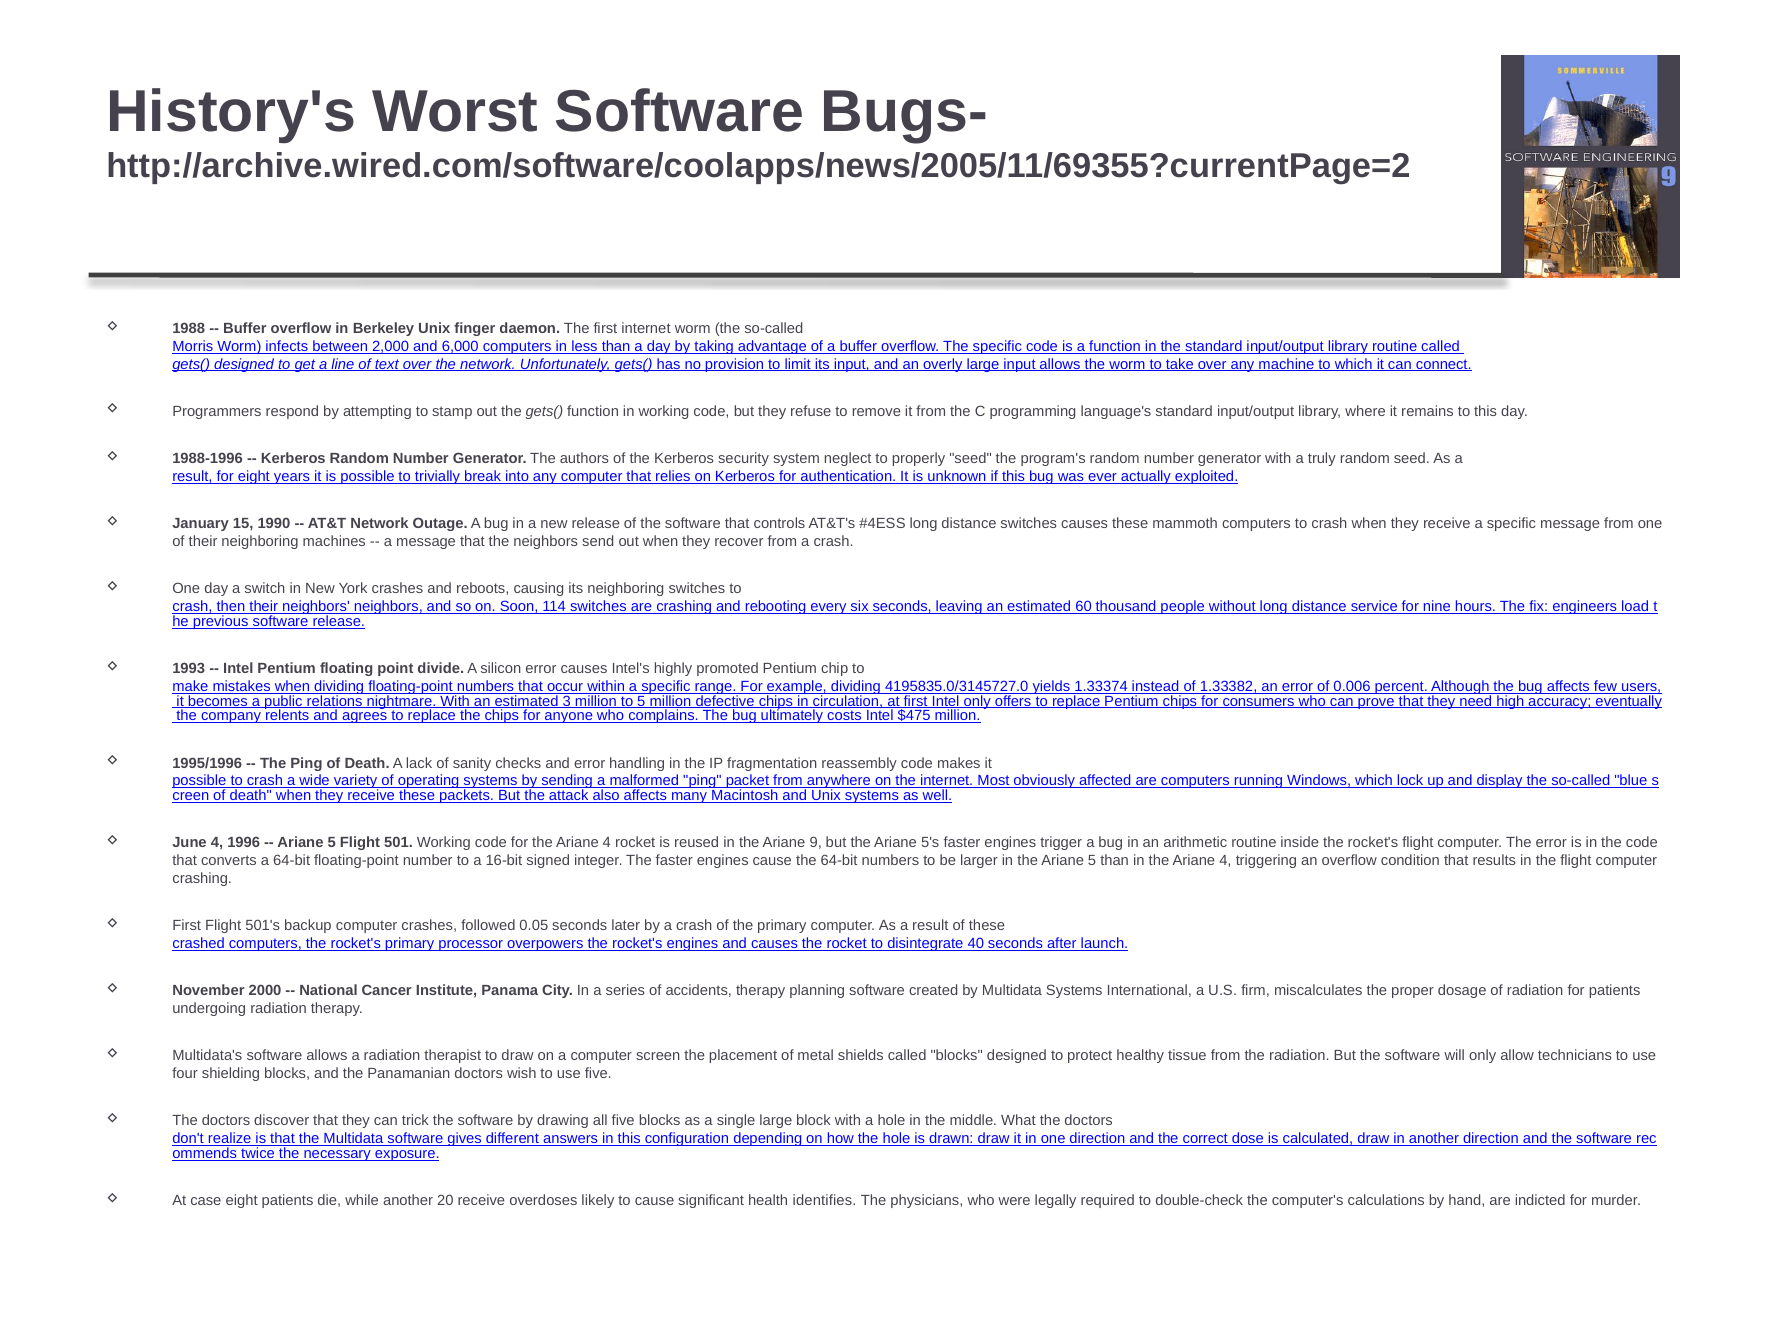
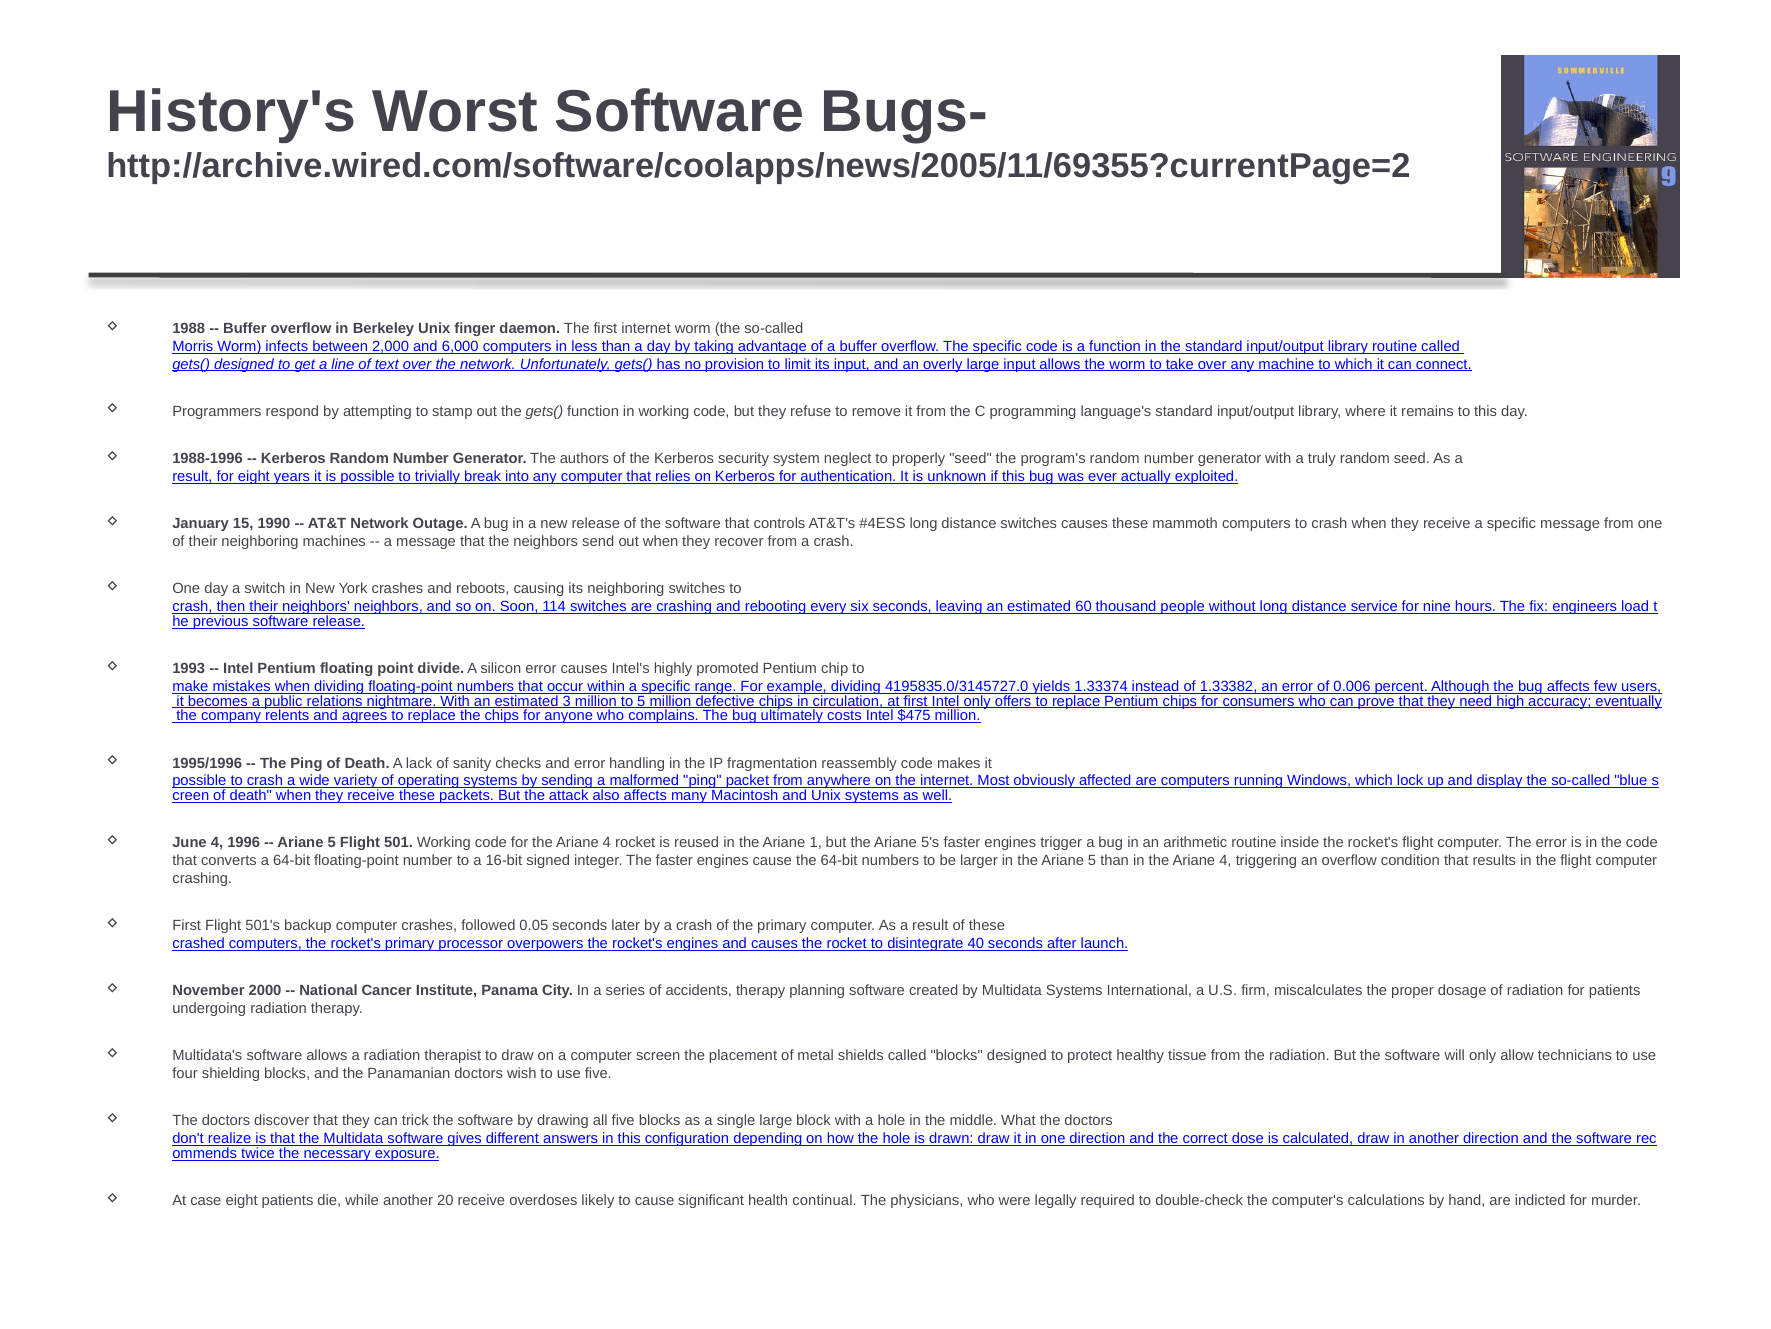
9: 9 -> 1
identifies: identifies -> continual
